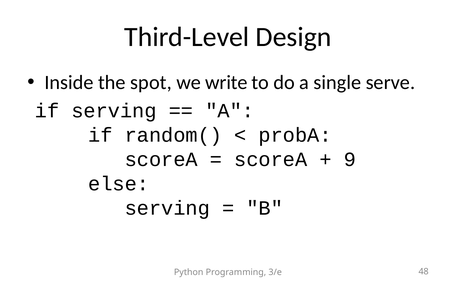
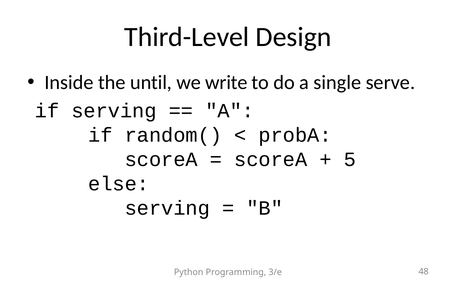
spot: spot -> until
9: 9 -> 5
